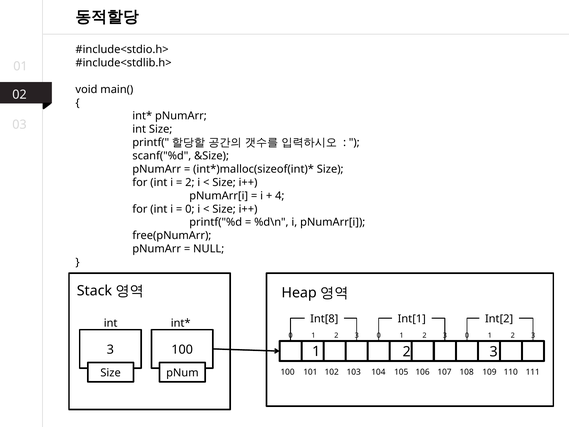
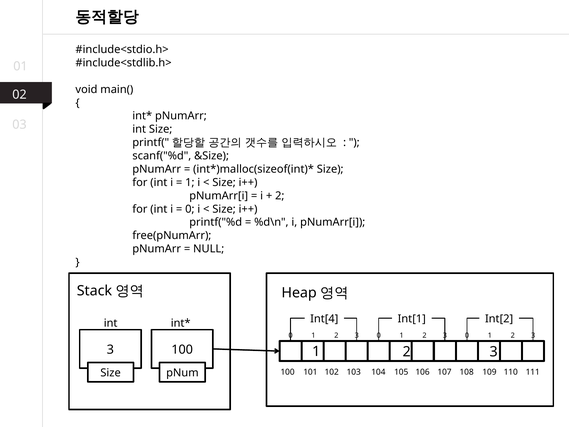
2 at (190, 182): 2 -> 1
4 at (280, 196): 4 -> 2
Int[8: Int[8 -> Int[4
